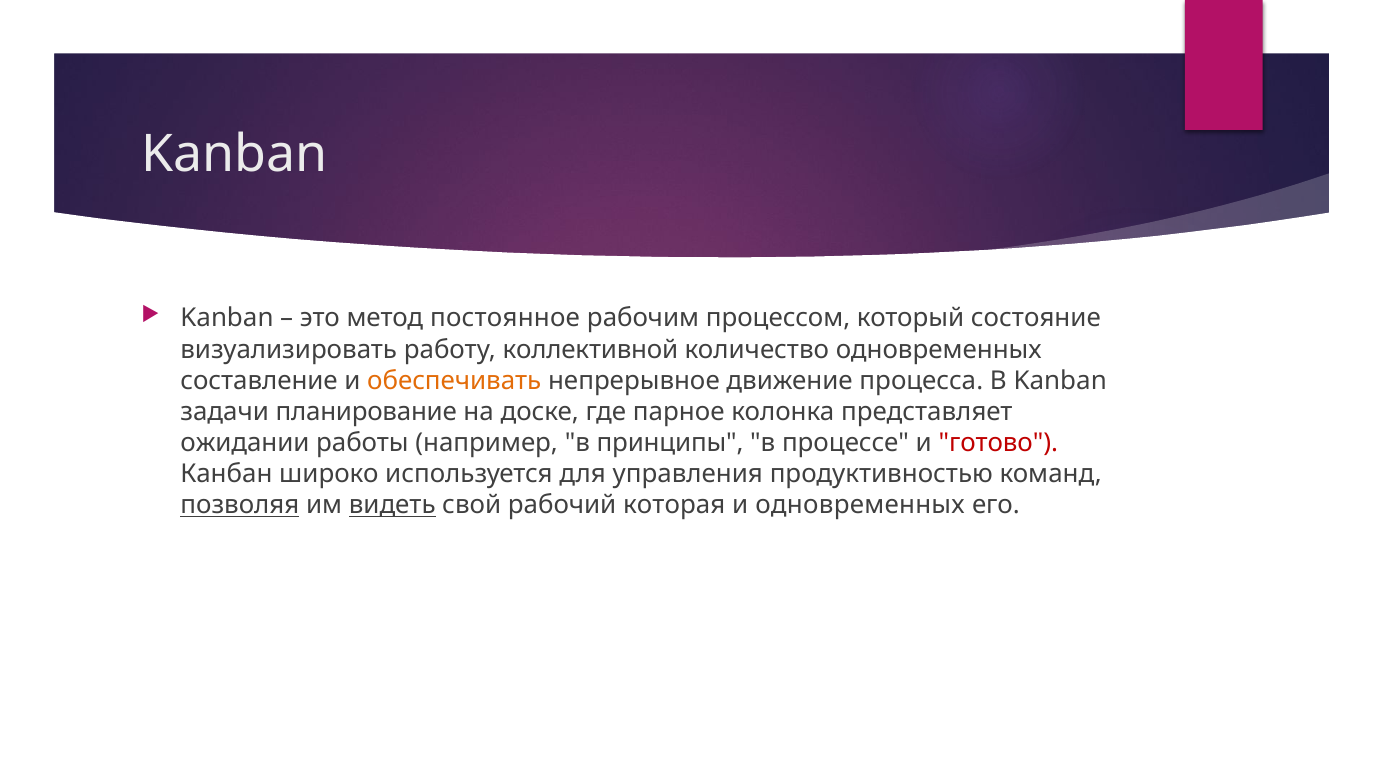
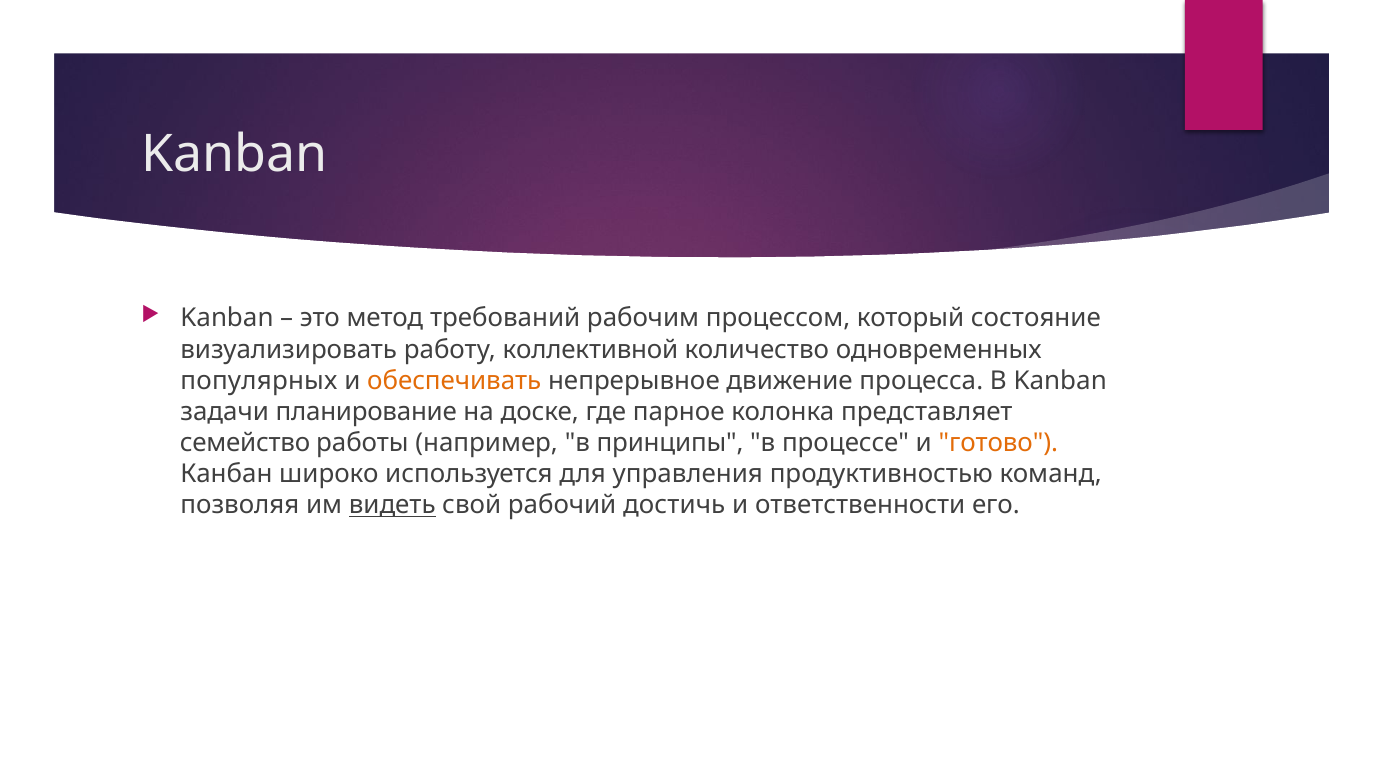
постоянное: постоянное -> требований
составление: составление -> популярных
ожидании: ожидании -> семейство
готово colour: red -> orange
позволяя underline: present -> none
которая: которая -> достичь
и одновременных: одновременных -> ответственности
